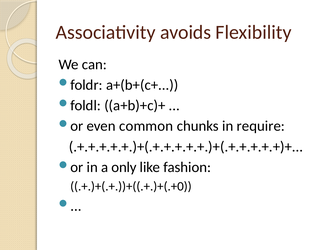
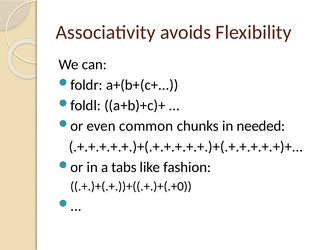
require: require -> needed
only: only -> tabs
